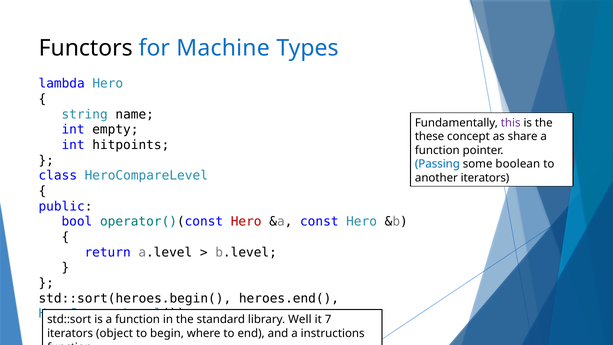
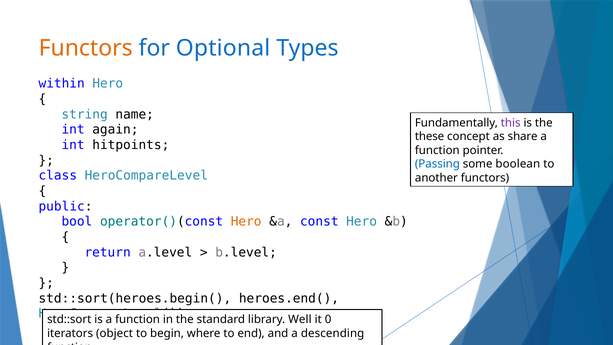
Functors at (86, 48) colour: black -> orange
Machine: Machine -> Optional
lambda: lambda -> within
empty: empty -> again
another iterators: iterators -> functors
Hero at (246, 222) colour: red -> orange
7: 7 -> 0
instructions: instructions -> descending
